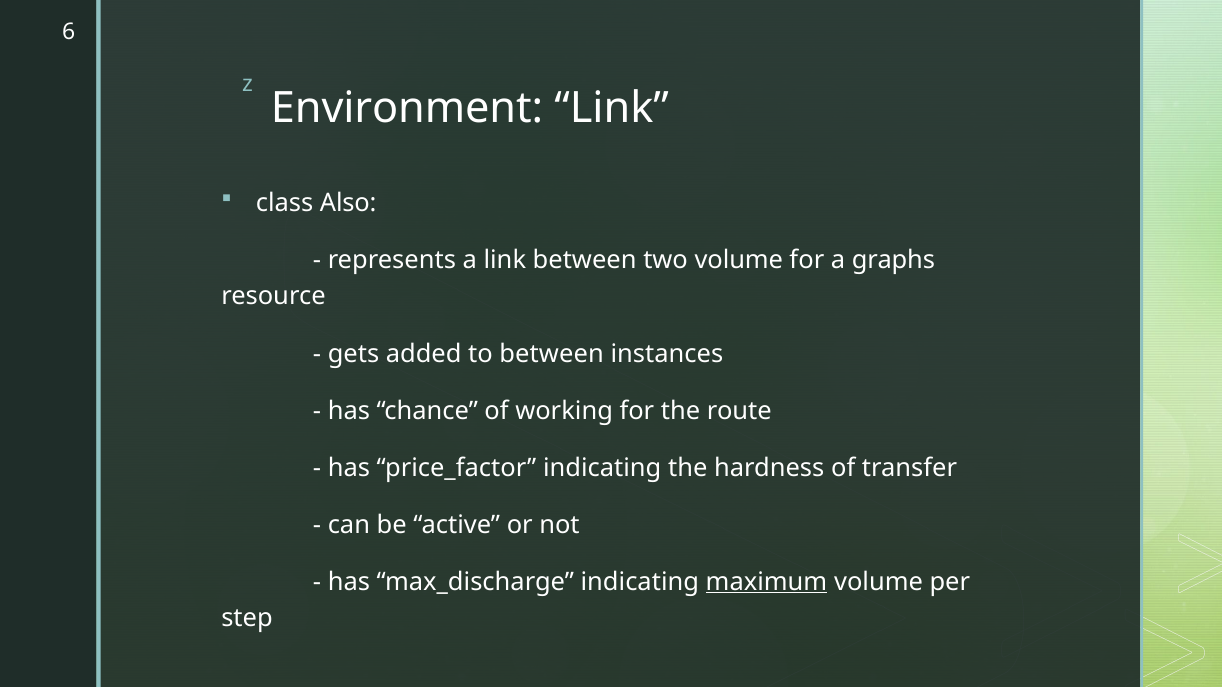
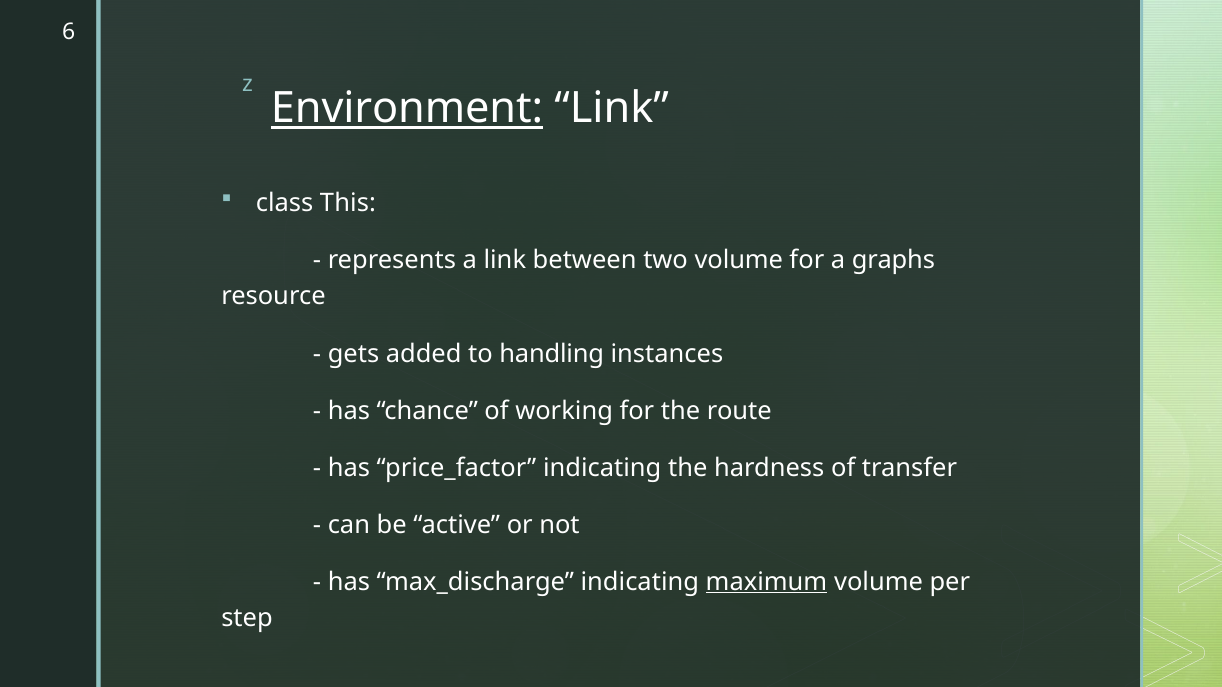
Environment underline: none -> present
Also: Also -> This
to between: between -> handling
